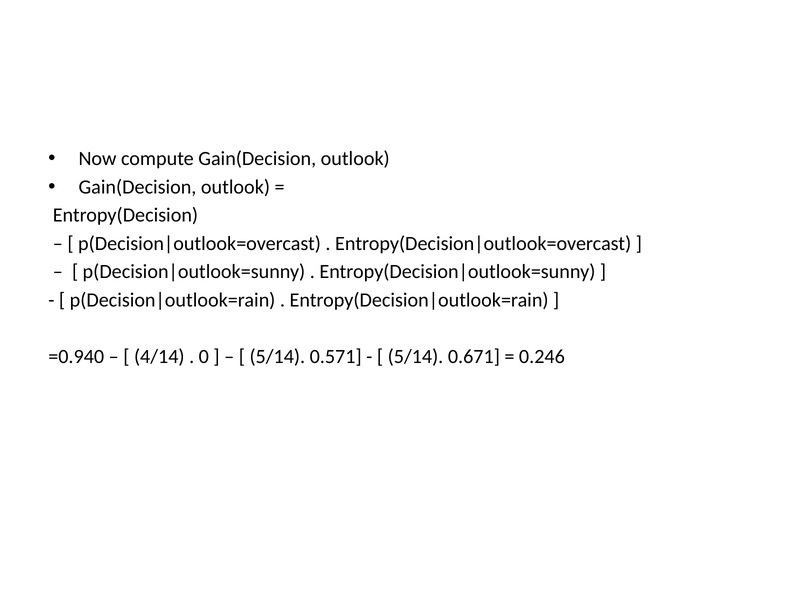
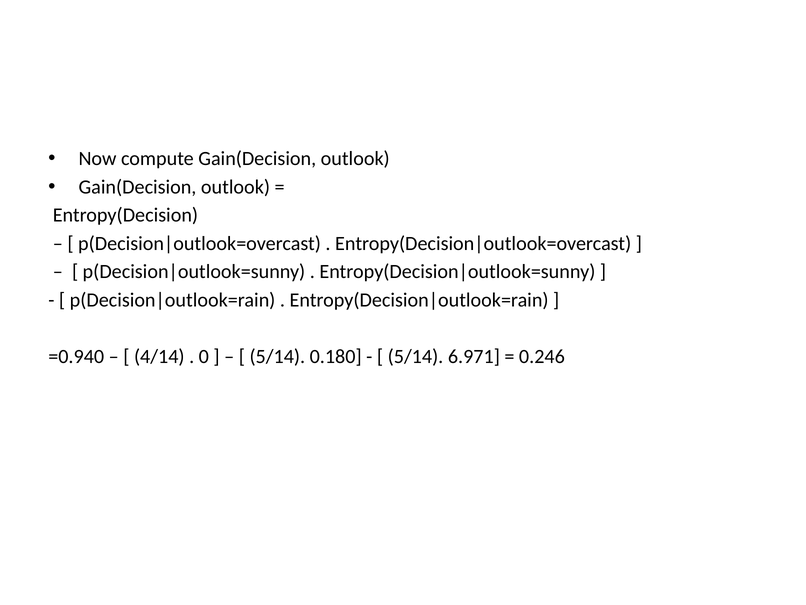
0.571: 0.571 -> 0.180
0.671: 0.671 -> 6.971
